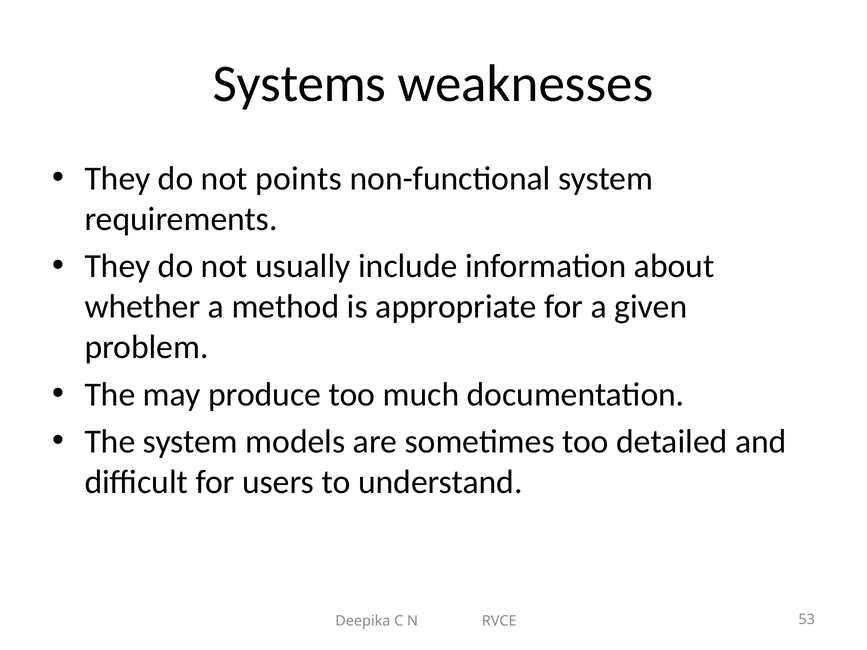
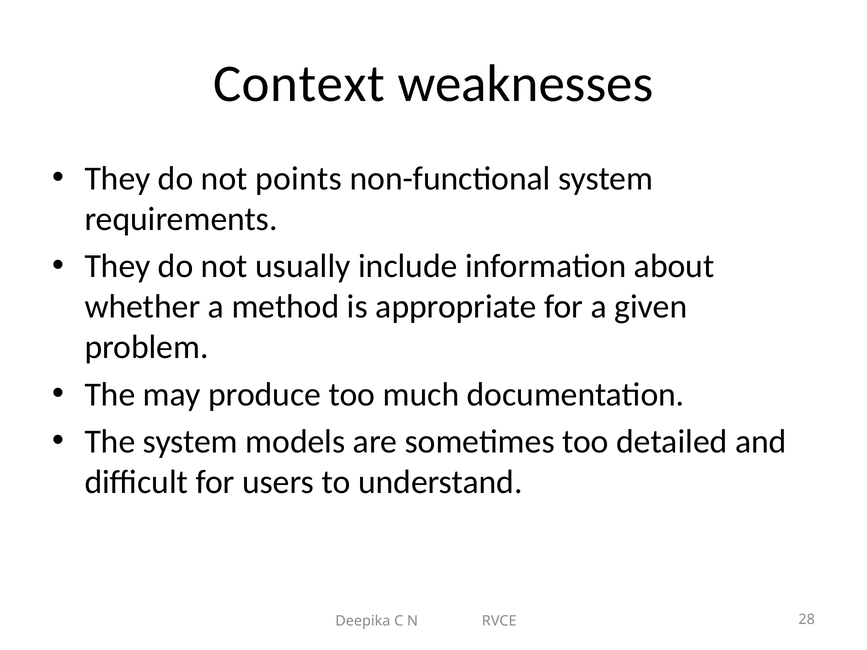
Systems: Systems -> Context
53: 53 -> 28
